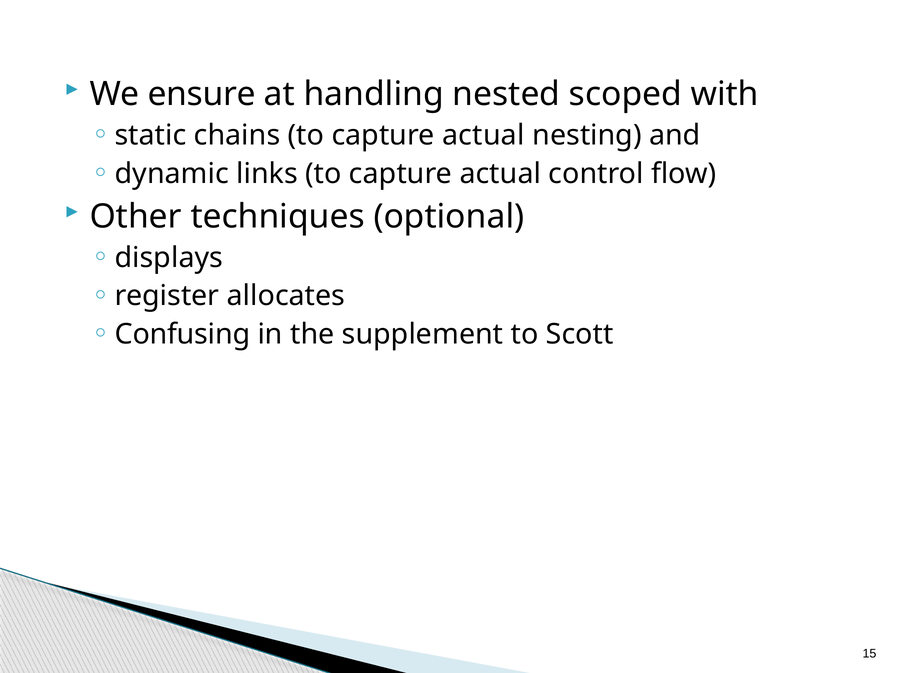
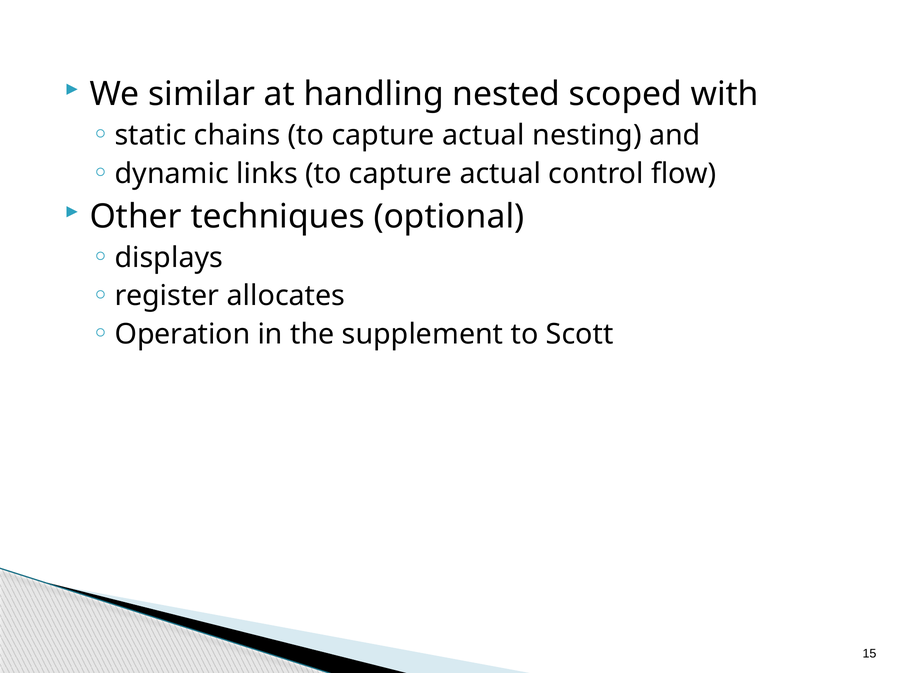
ensure: ensure -> similar
Confusing: Confusing -> Operation
